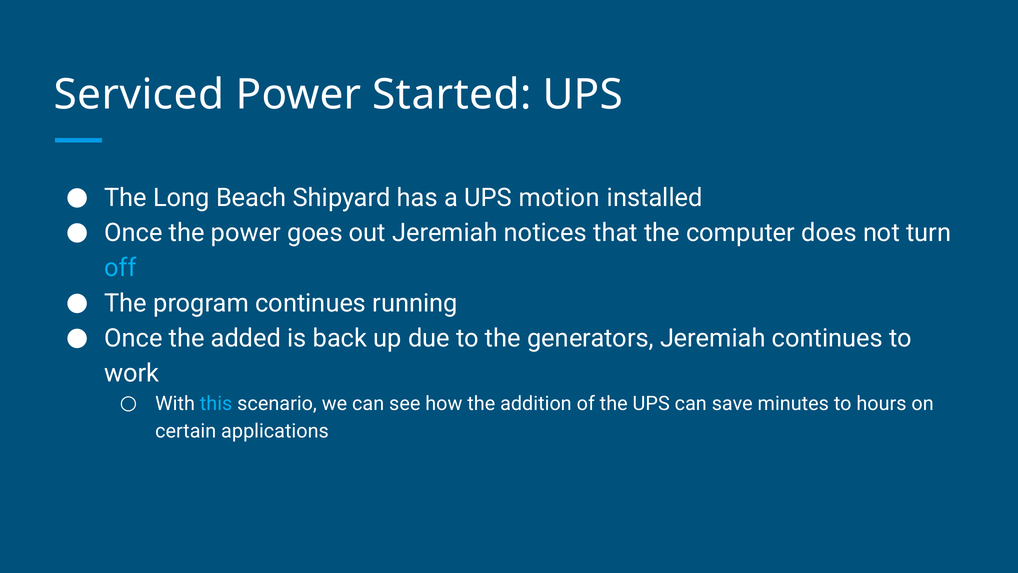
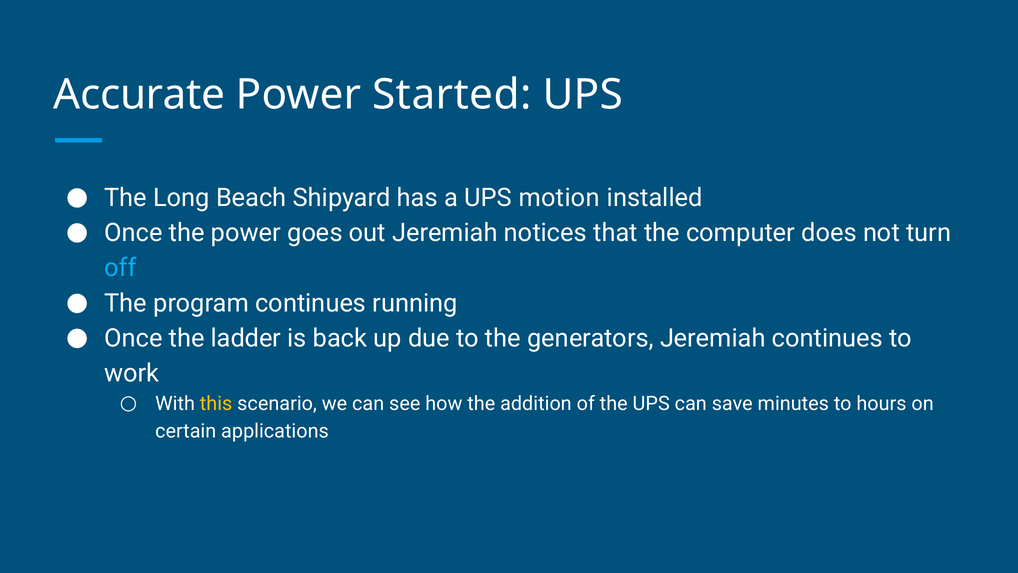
Serviced: Serviced -> Accurate
added: added -> ladder
this colour: light blue -> yellow
